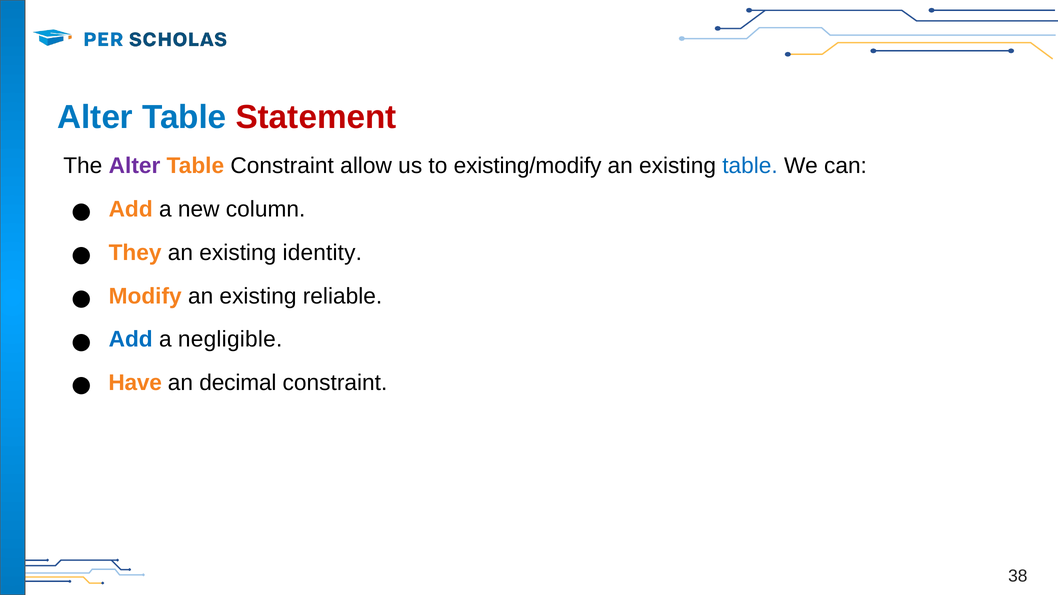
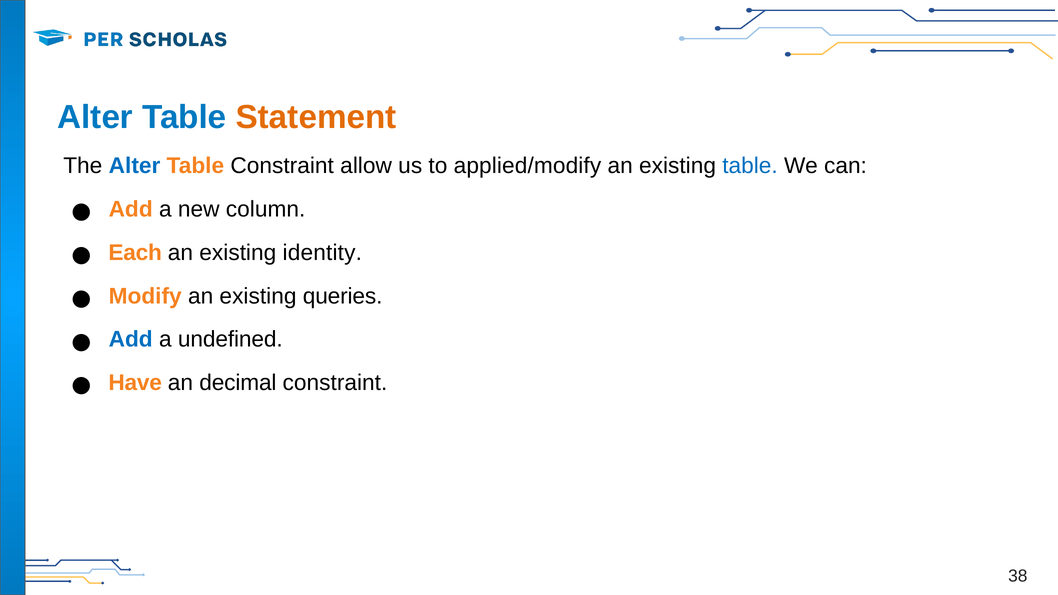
Statement colour: red -> orange
Alter at (135, 166) colour: purple -> blue
existing/modify: existing/modify -> applied/modify
They: They -> Each
reliable: reliable -> queries
negligible: negligible -> undefined
